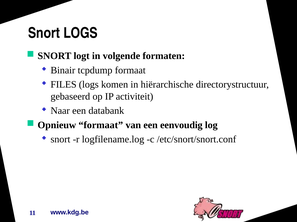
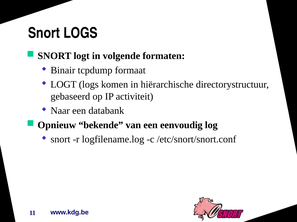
FILES at (64, 85): FILES -> LOGT
Opnieuw formaat: formaat -> bekende
